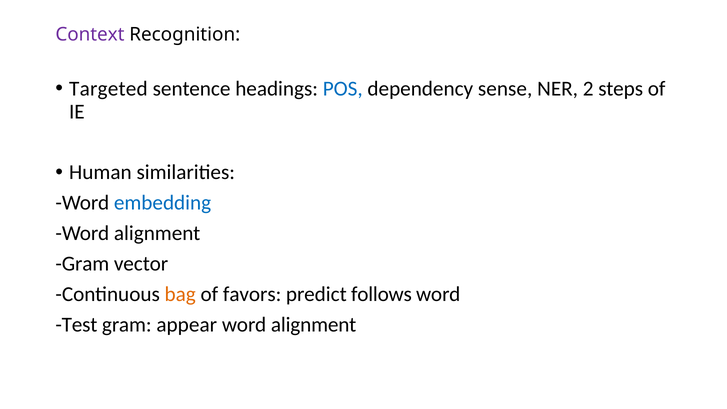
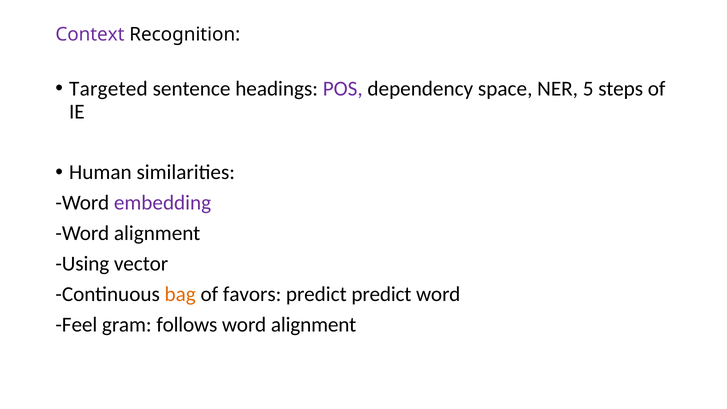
POS colour: blue -> purple
sense: sense -> space
2: 2 -> 5
embedding colour: blue -> purple
Gram at (82, 264): Gram -> Using
predict follows: follows -> predict
Test: Test -> Feel
appear: appear -> follows
